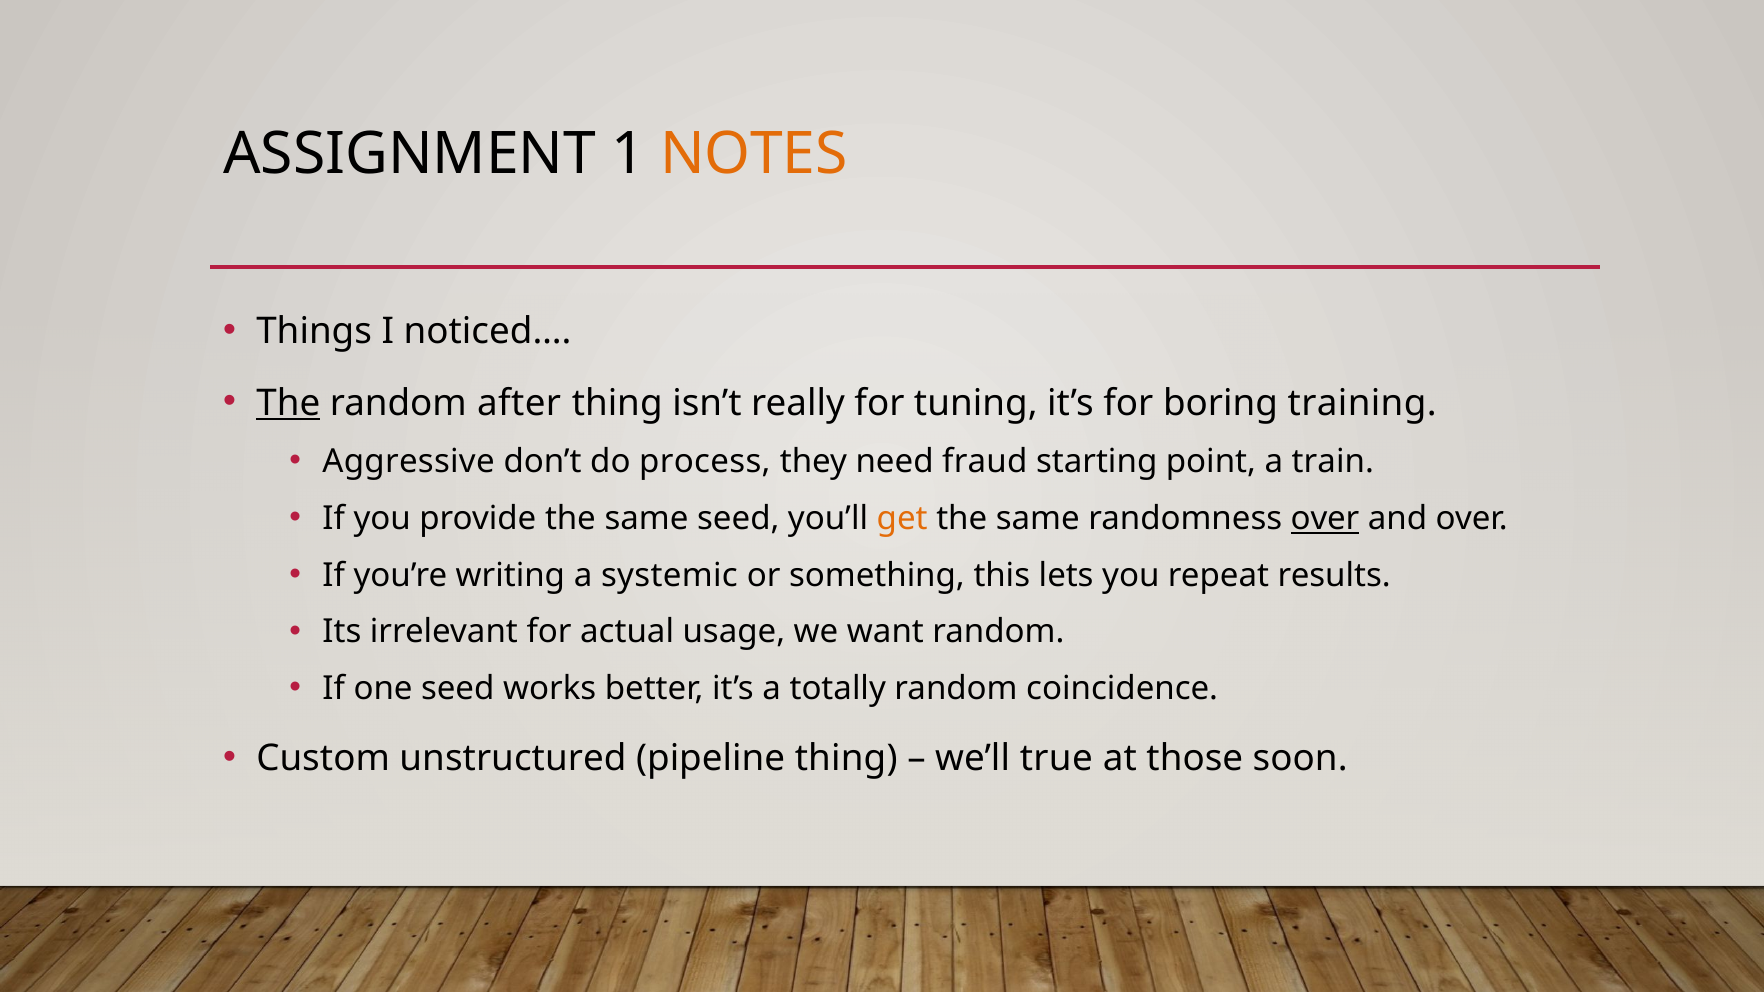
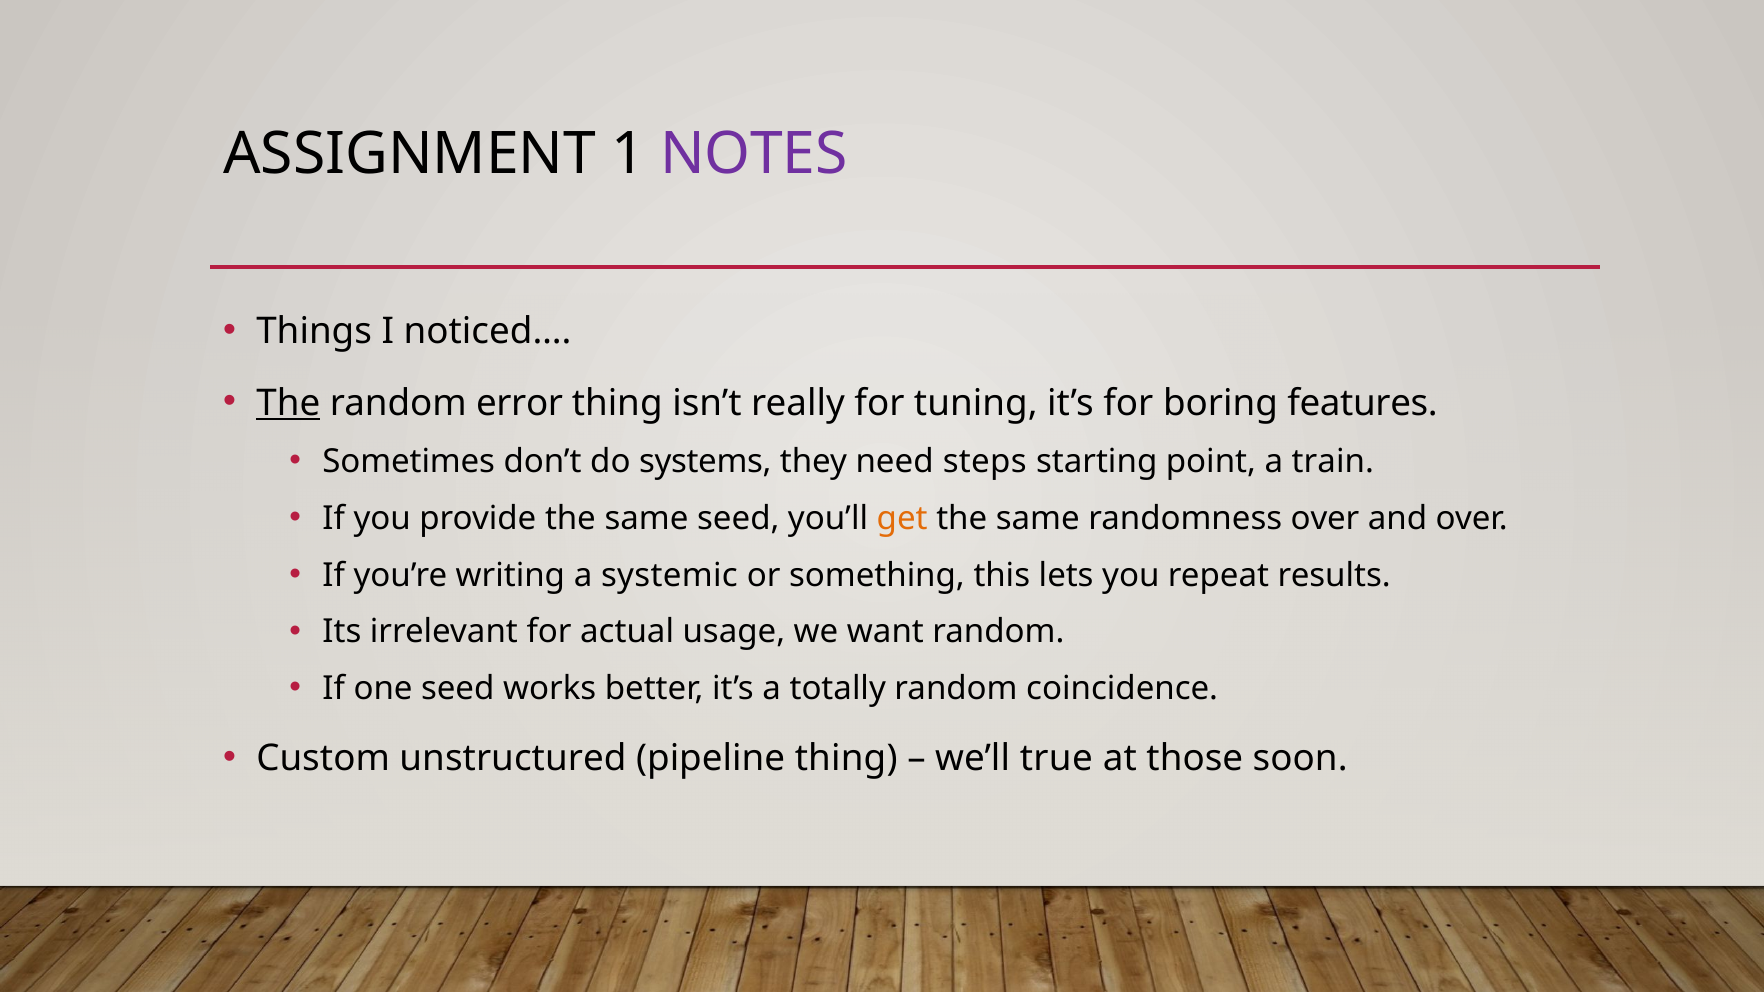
NOTES colour: orange -> purple
after: after -> error
training: training -> features
Aggressive: Aggressive -> Sometimes
process: process -> systems
fraud: fraud -> steps
over at (1325, 518) underline: present -> none
